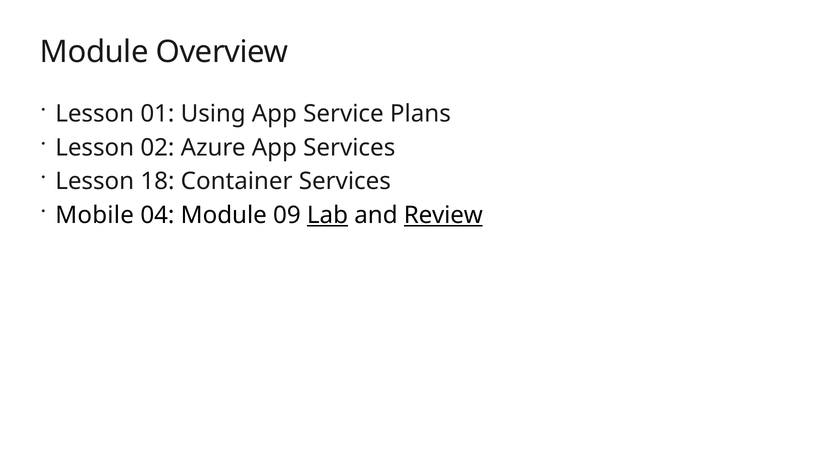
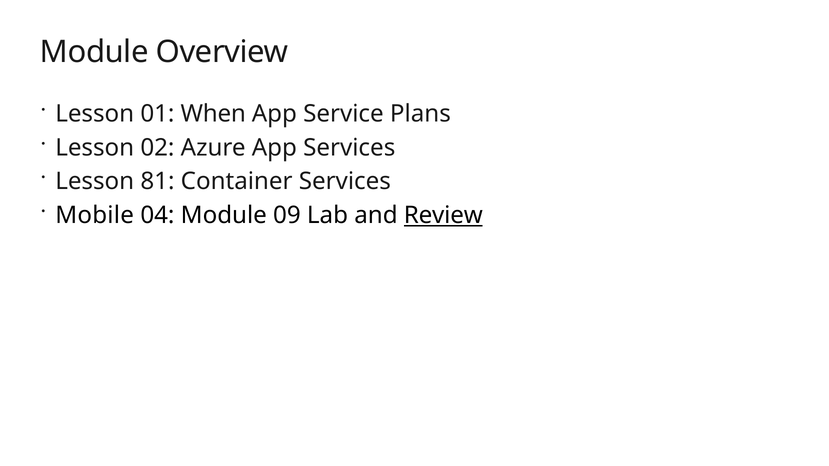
Using: Using -> When
18: 18 -> 81
Lab underline: present -> none
